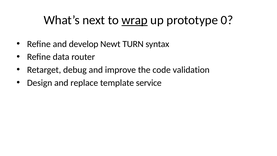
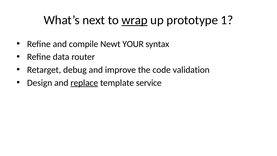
0: 0 -> 1
develop: develop -> compile
TURN: TURN -> YOUR
replace underline: none -> present
